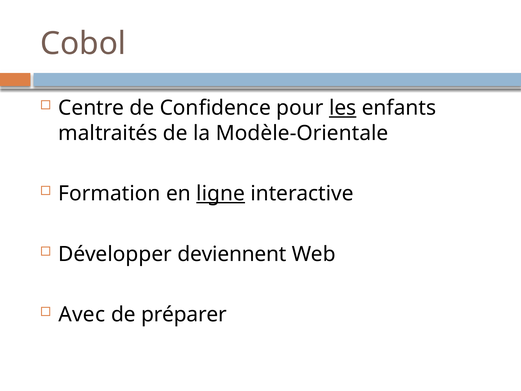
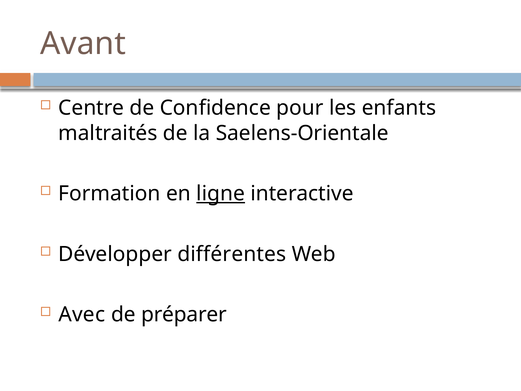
Cobol: Cobol -> Avant
les underline: present -> none
Modèle-Orientale: Modèle-Orientale -> Saelens-Orientale
deviennent: deviennent -> différentes
